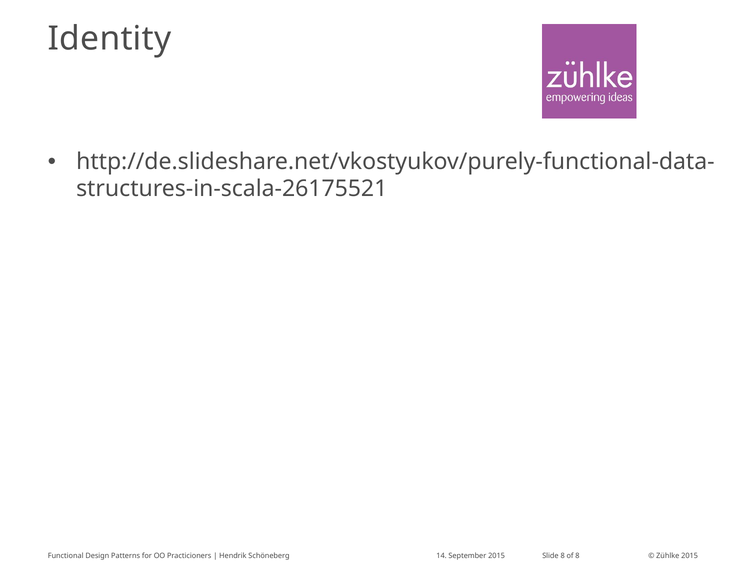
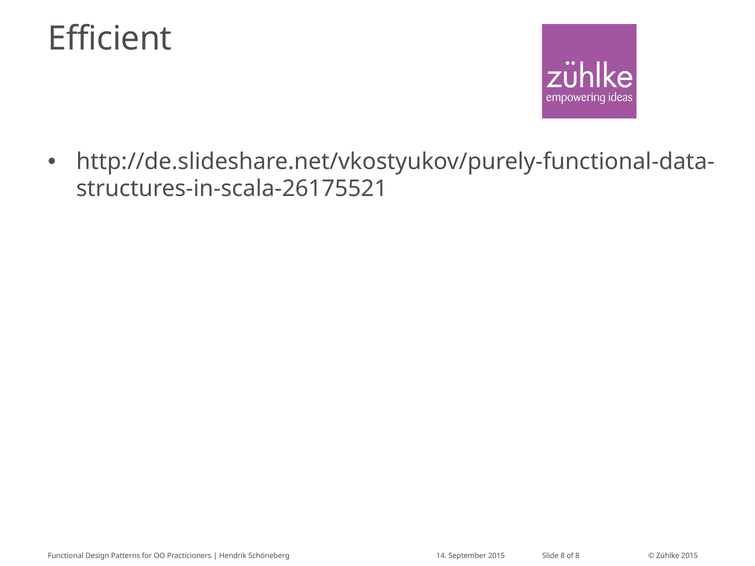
Identity: Identity -> Efficient
